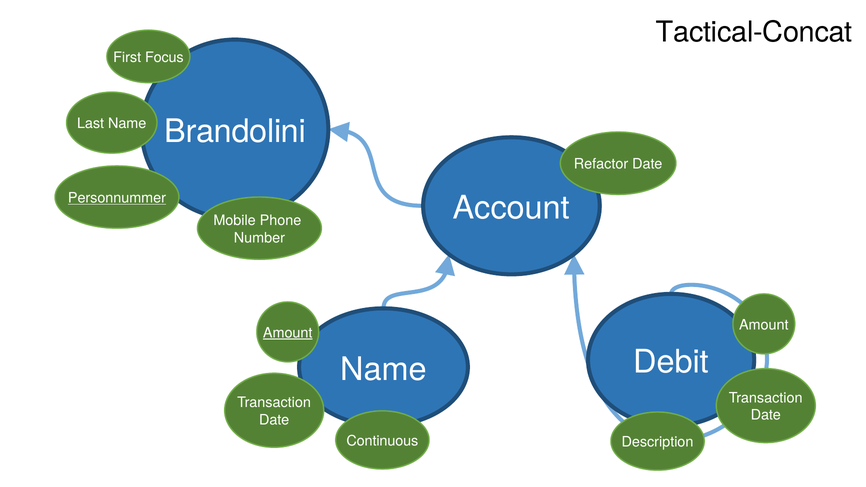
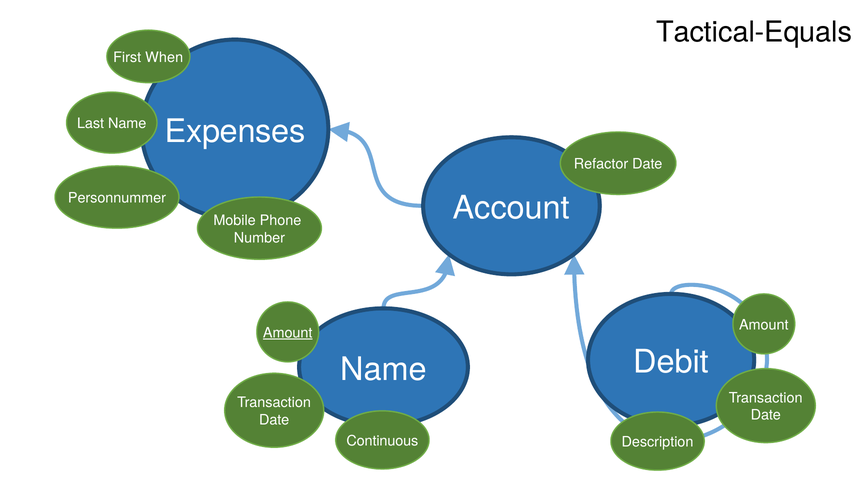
Tactical-Concat: Tactical-Concat -> Tactical-Equals
Focus: Focus -> When
Brandolini: Brandolini -> Expenses
Personnummer underline: present -> none
